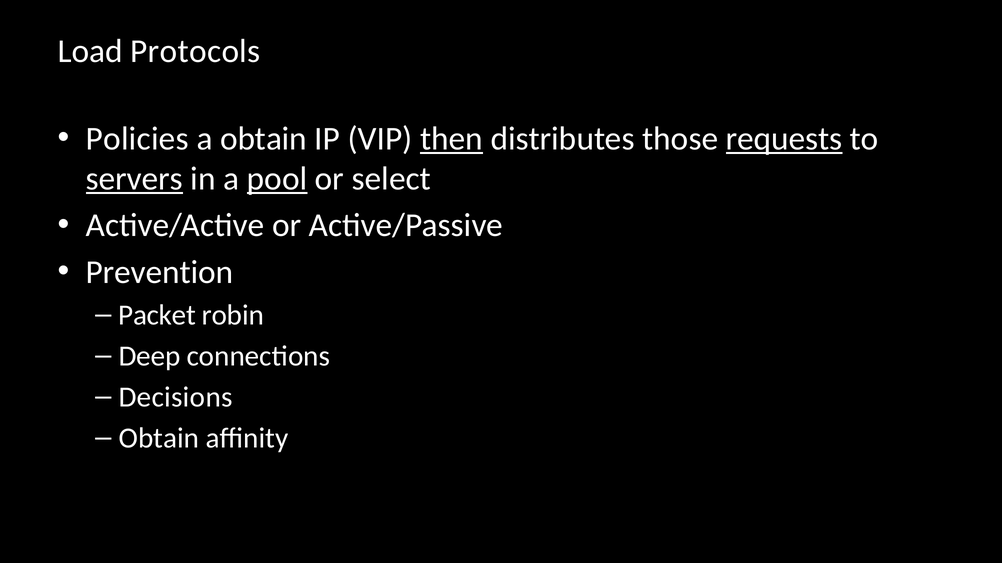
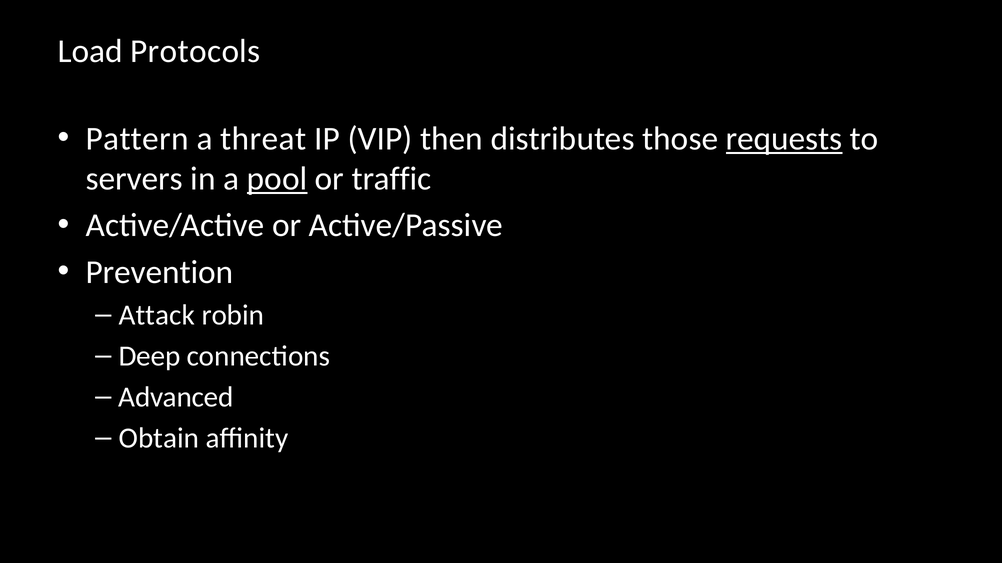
Policies: Policies -> Pattern
a obtain: obtain -> threat
then underline: present -> none
servers underline: present -> none
select: select -> traffic
Packet: Packet -> Attack
Decisions: Decisions -> Advanced
